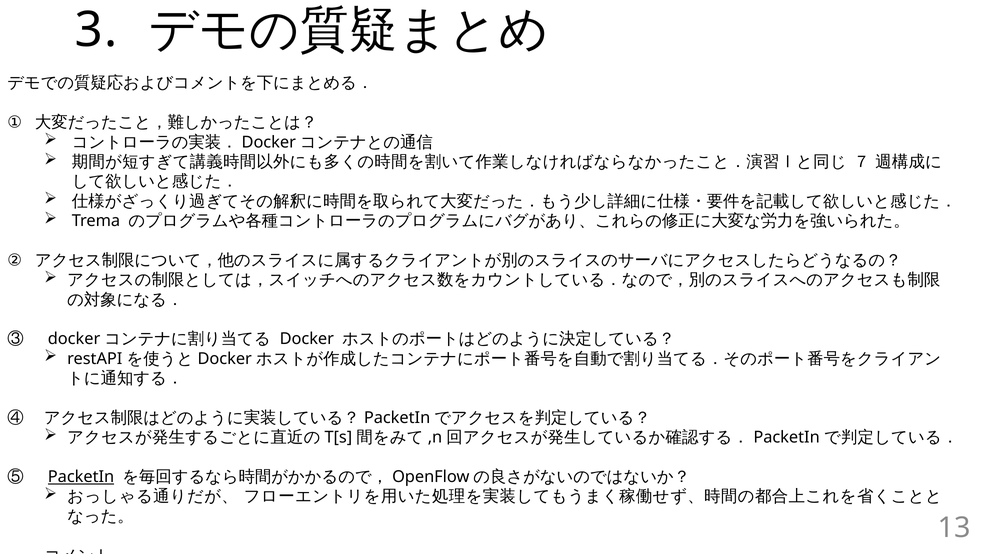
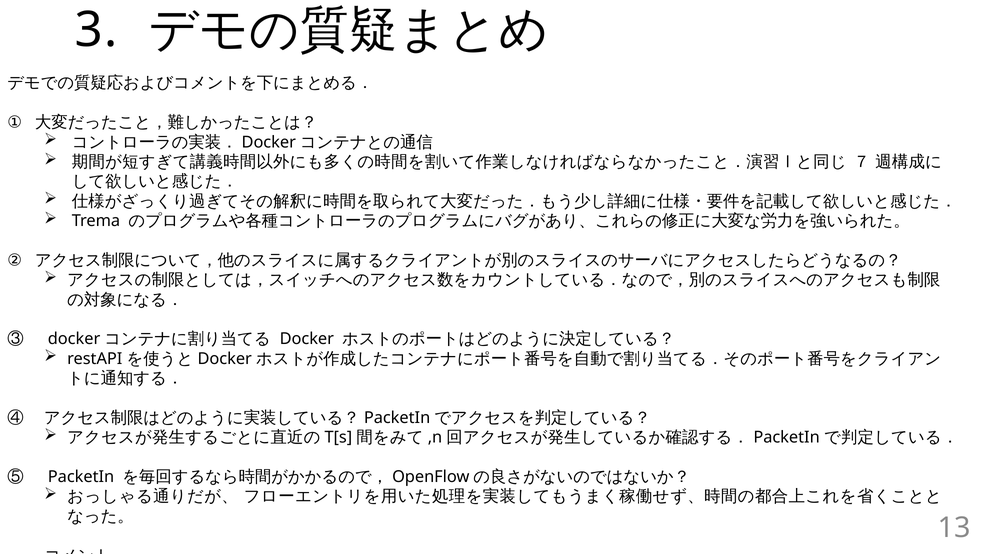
PacketIn at (81, 476) underline: present -> none
